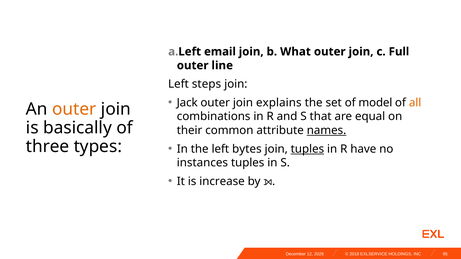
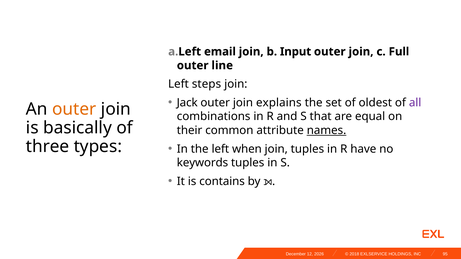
What: What -> Input
model: model -> oldest
all colour: orange -> purple
bytes: bytes -> when
tuples at (307, 149) underline: present -> none
instances: instances -> keywords
increase: increase -> contains
